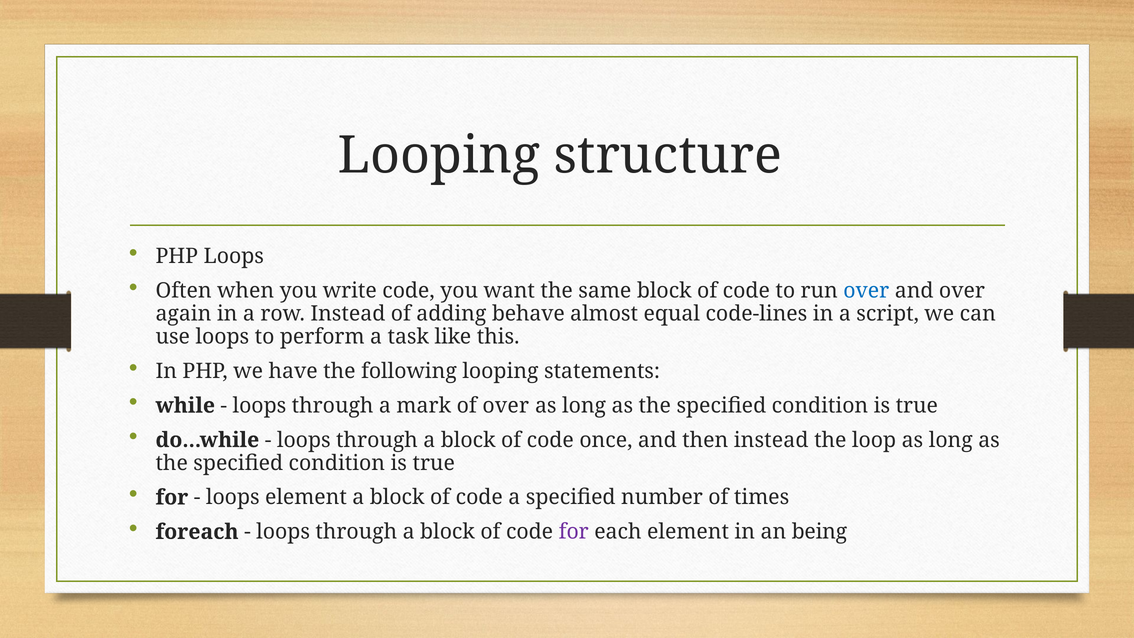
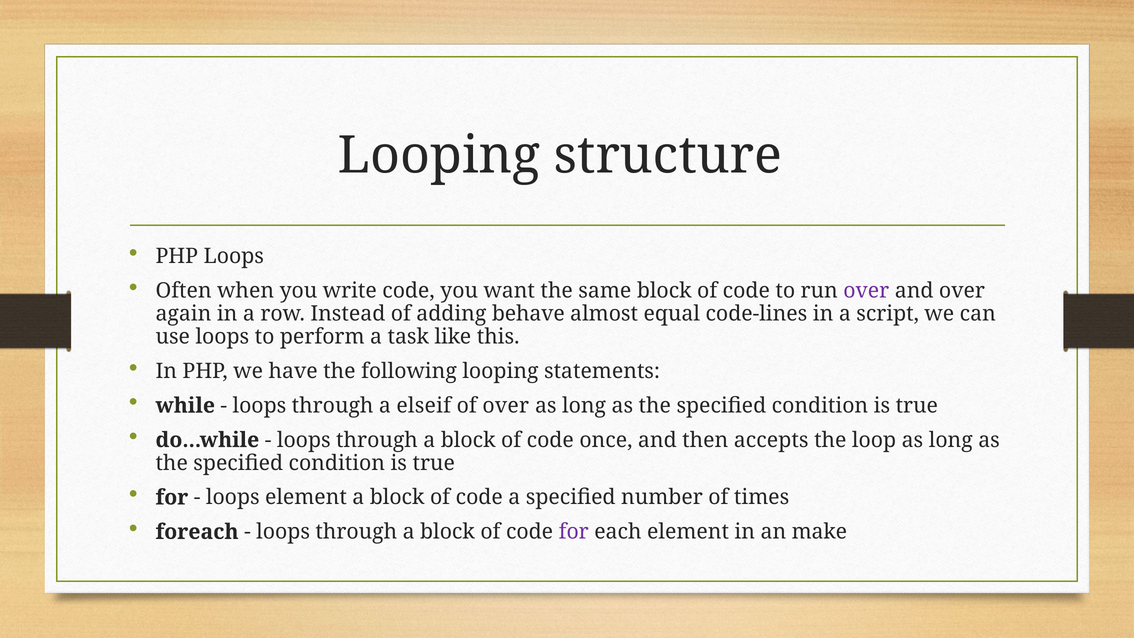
over at (866, 291) colour: blue -> purple
mark: mark -> elseif
then instead: instead -> accepts
being: being -> make
